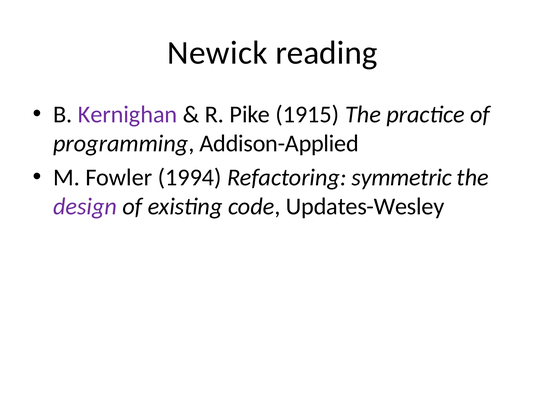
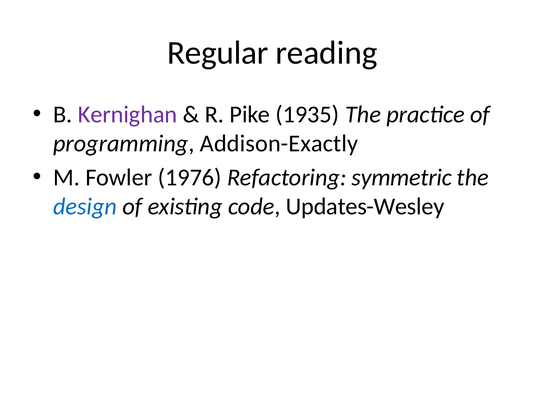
Newick: Newick -> Regular
1915: 1915 -> 1935
Addison-Applied: Addison-Applied -> Addison-Exactly
1994: 1994 -> 1976
design colour: purple -> blue
